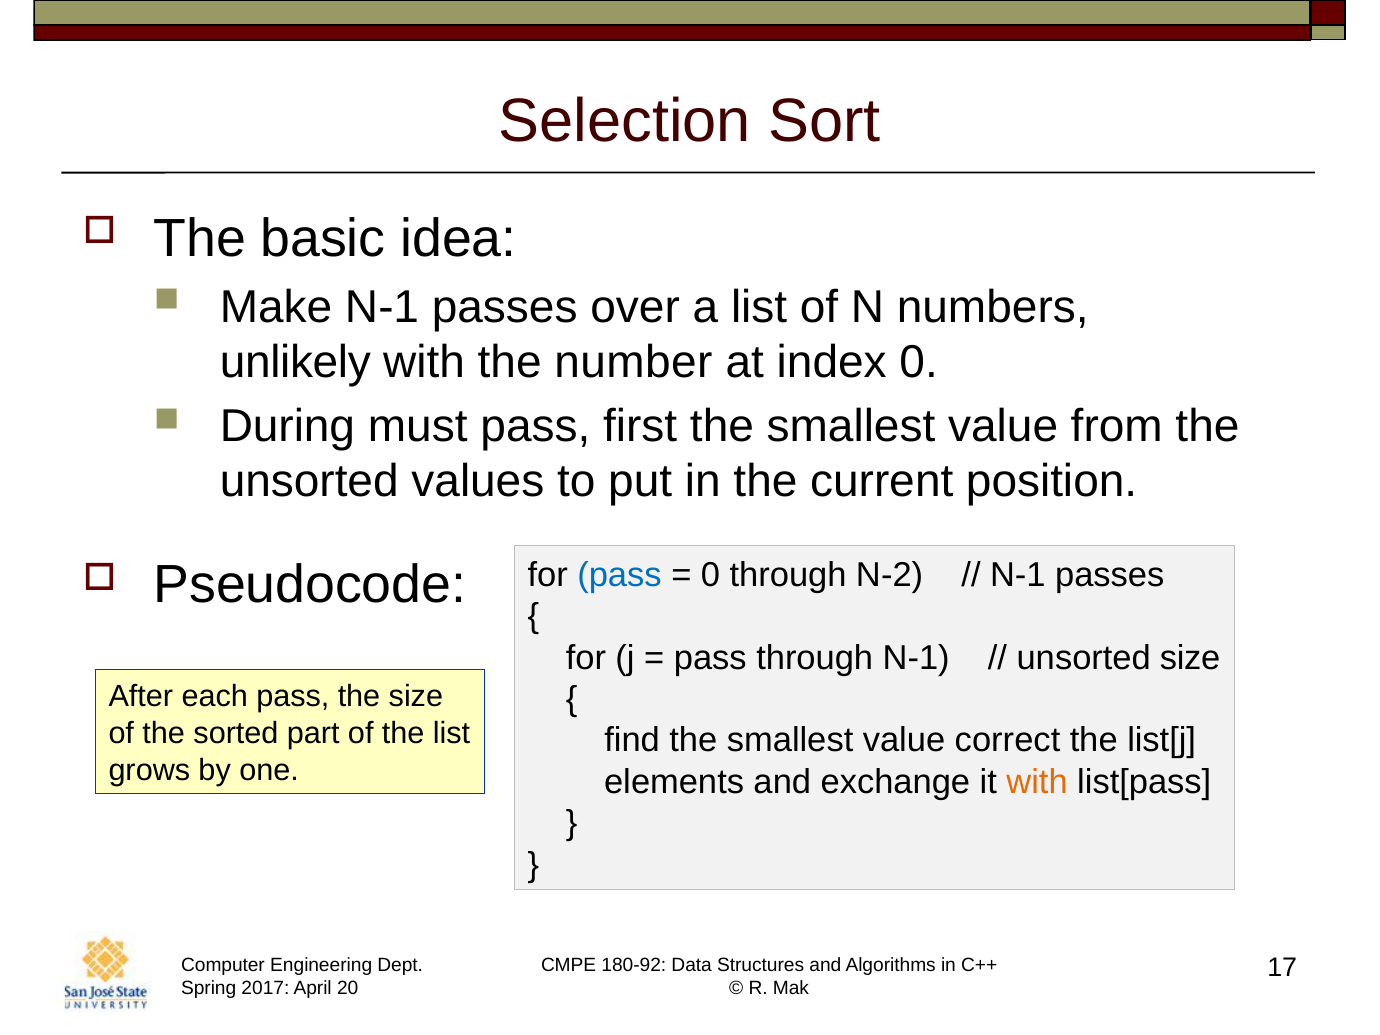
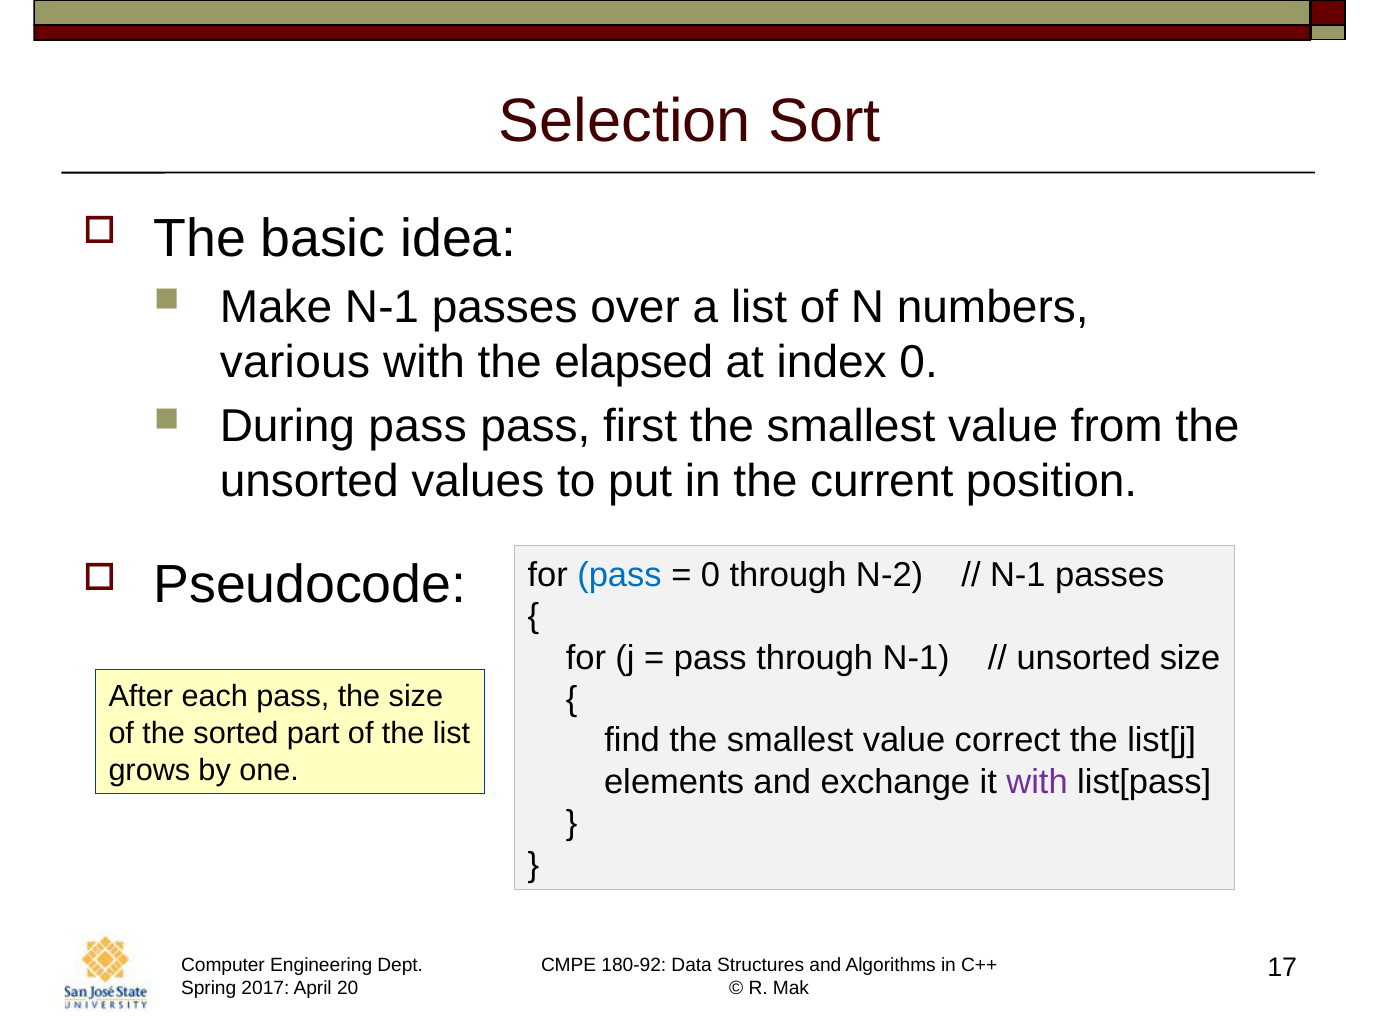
unlikely: unlikely -> various
number: number -> elapsed
During must: must -> pass
with at (1037, 782) colour: orange -> purple
